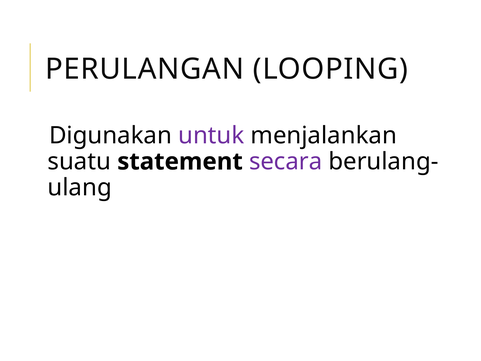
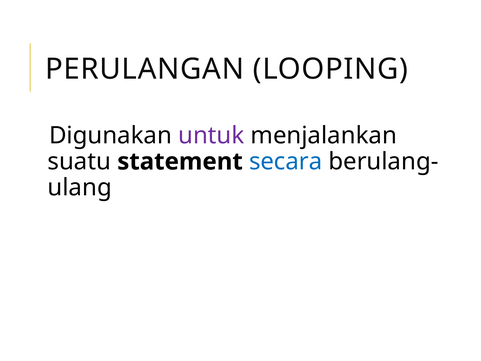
secara colour: purple -> blue
